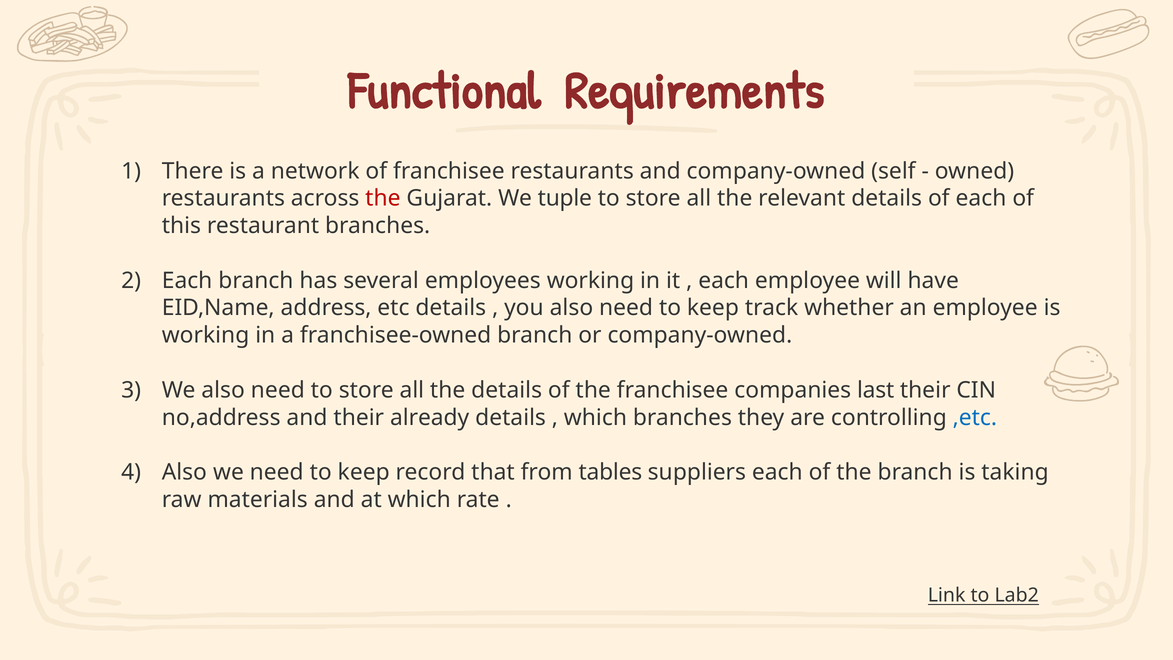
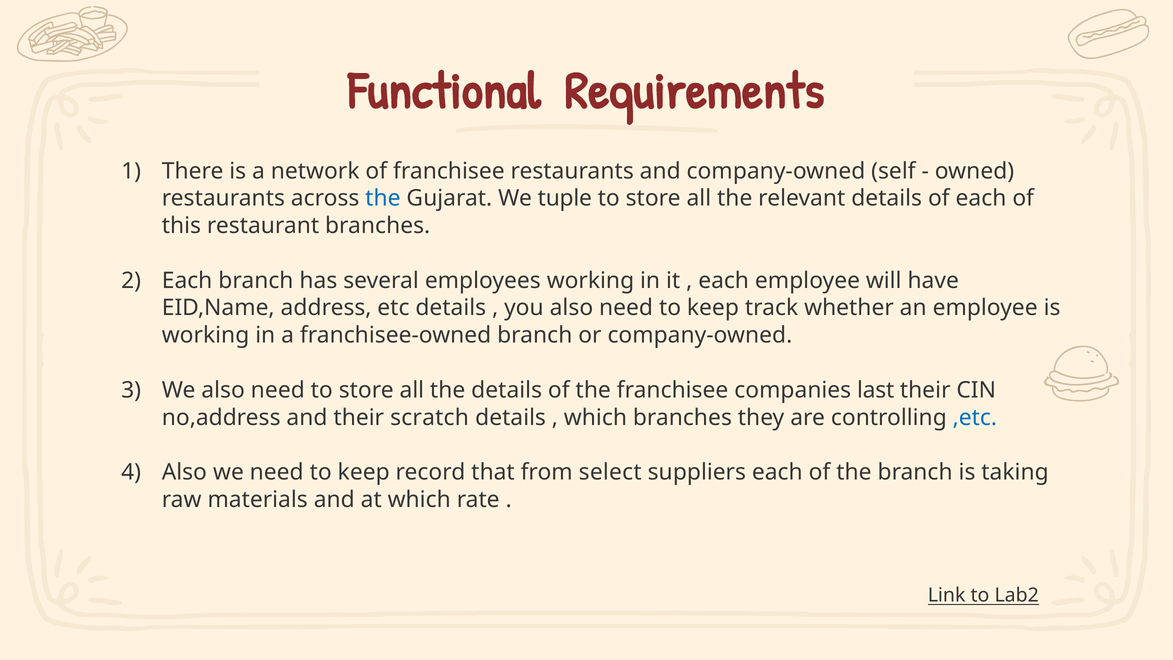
the at (383, 198) colour: red -> blue
already: already -> scratch
tables: tables -> select
